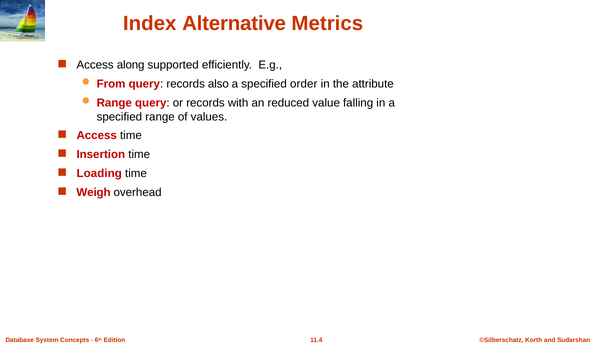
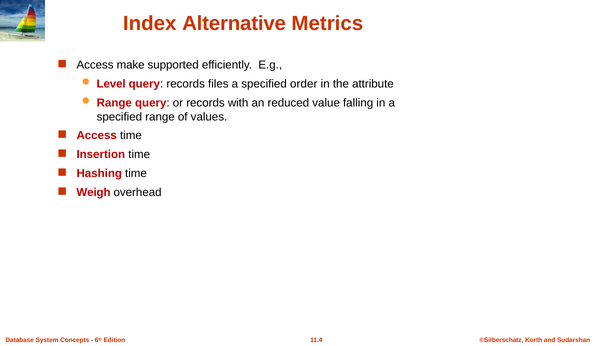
along: along -> make
From: From -> Level
also: also -> files
Loading: Loading -> Hashing
